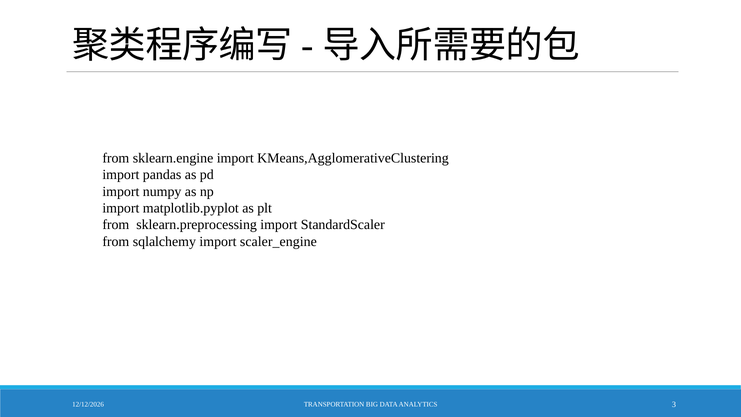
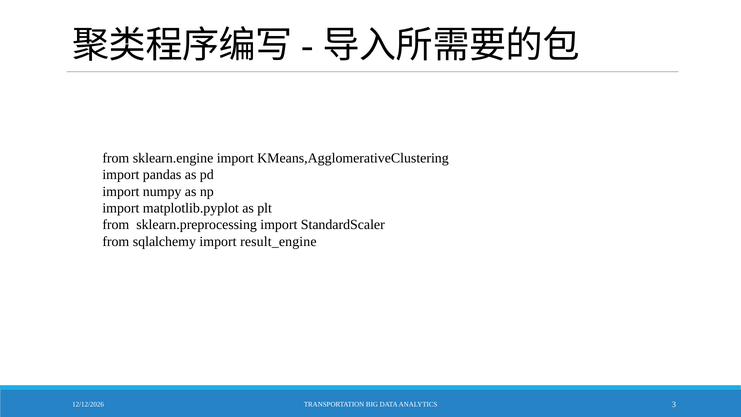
scaler_engine: scaler_engine -> result_engine
